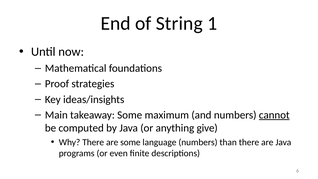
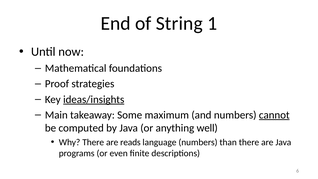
ideas/insights underline: none -> present
give: give -> well
are some: some -> reads
